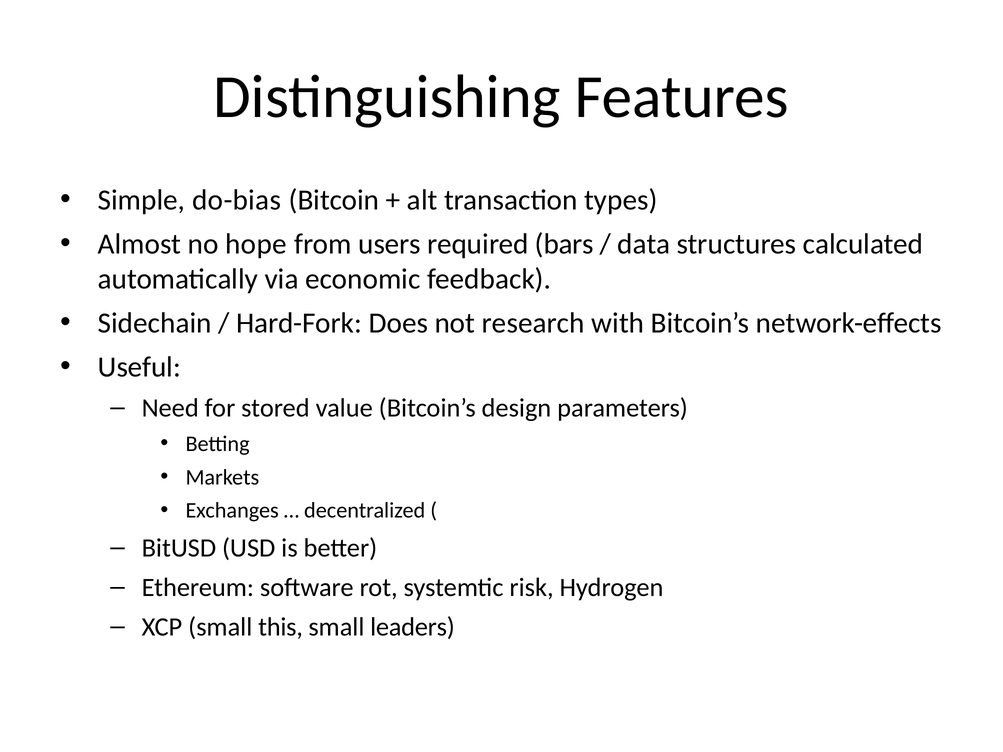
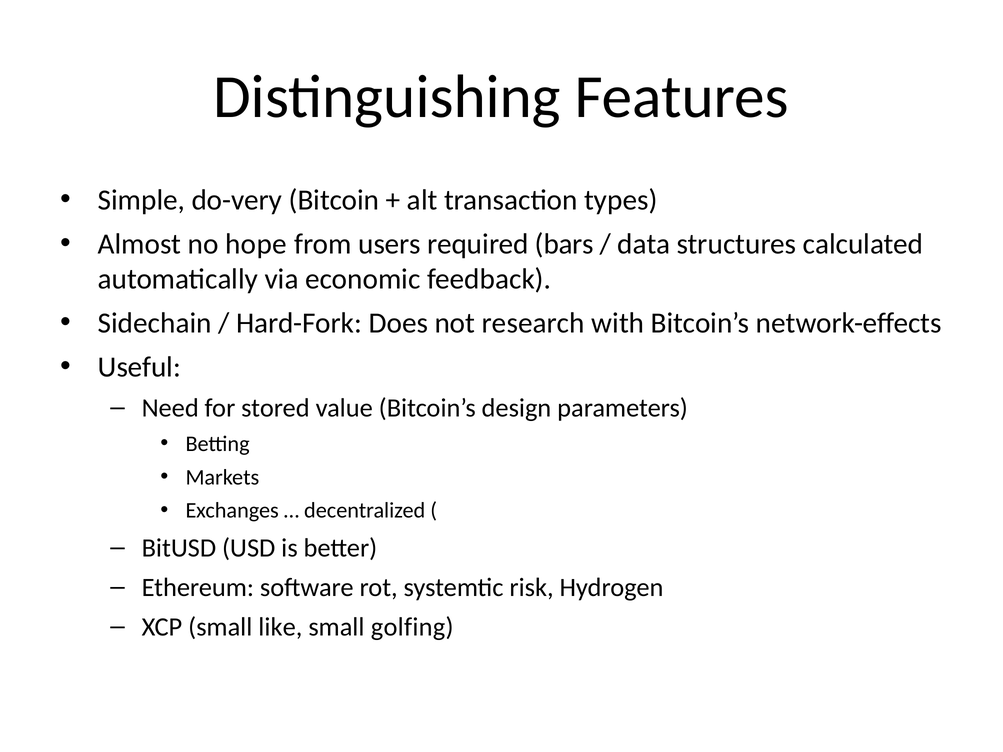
do-bias: do-bias -> do-very
this: this -> like
leaders: leaders -> golfing
